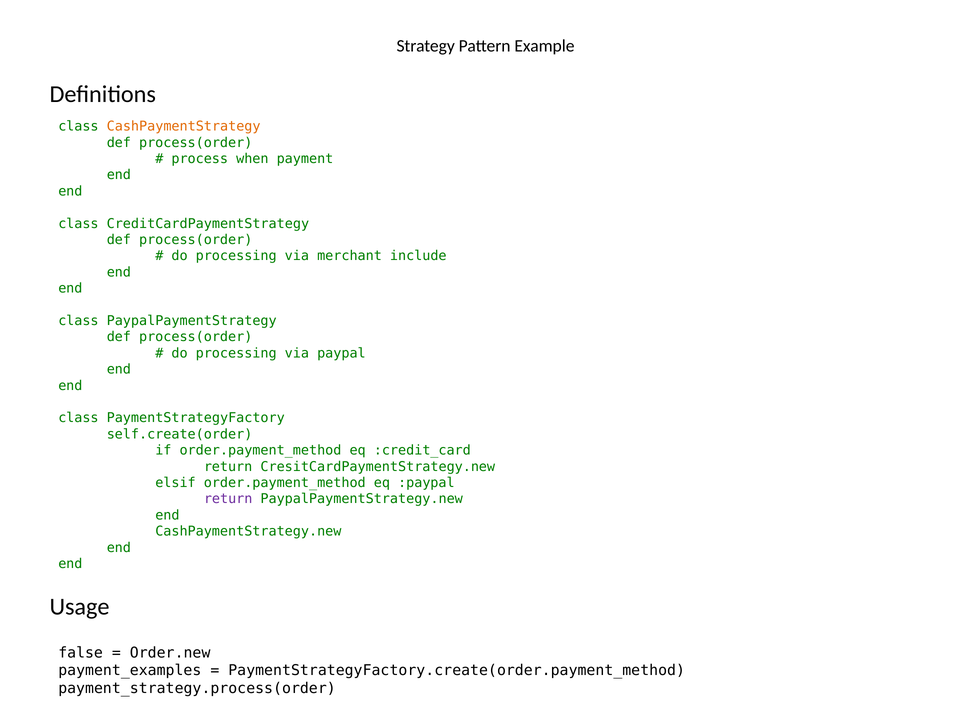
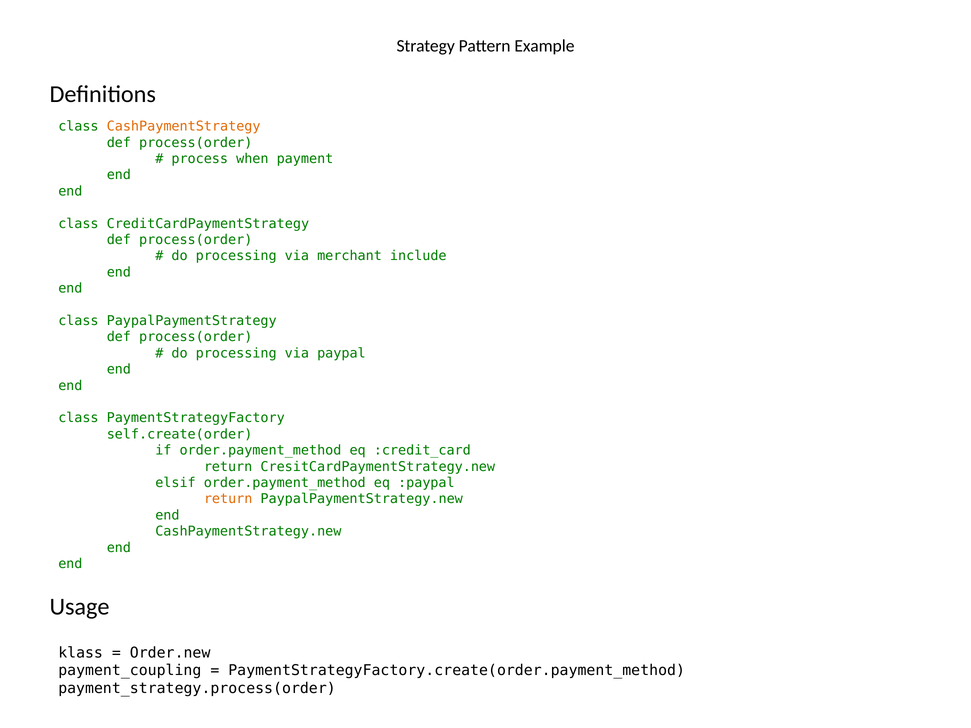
return at (228, 499) colour: purple -> orange
false: false -> klass
payment_examples: payment_examples -> payment_coupling
